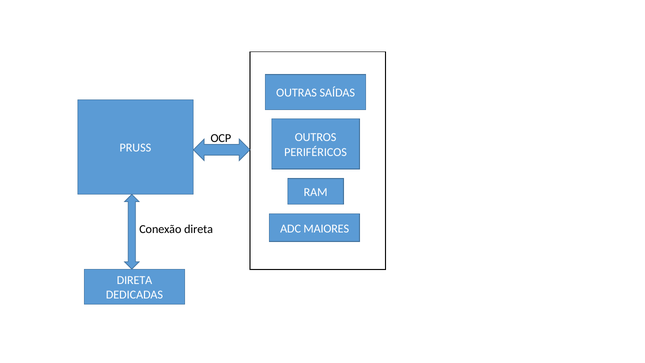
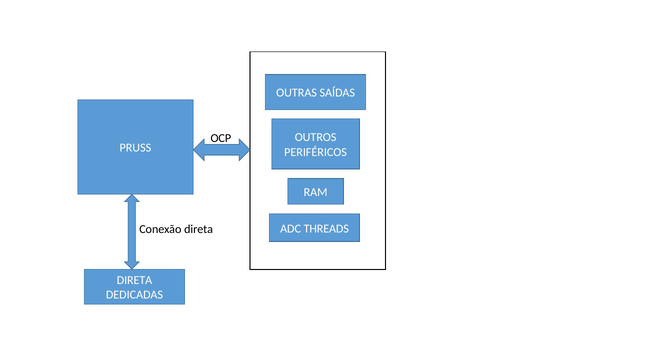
MAIORES: MAIORES -> THREADS
